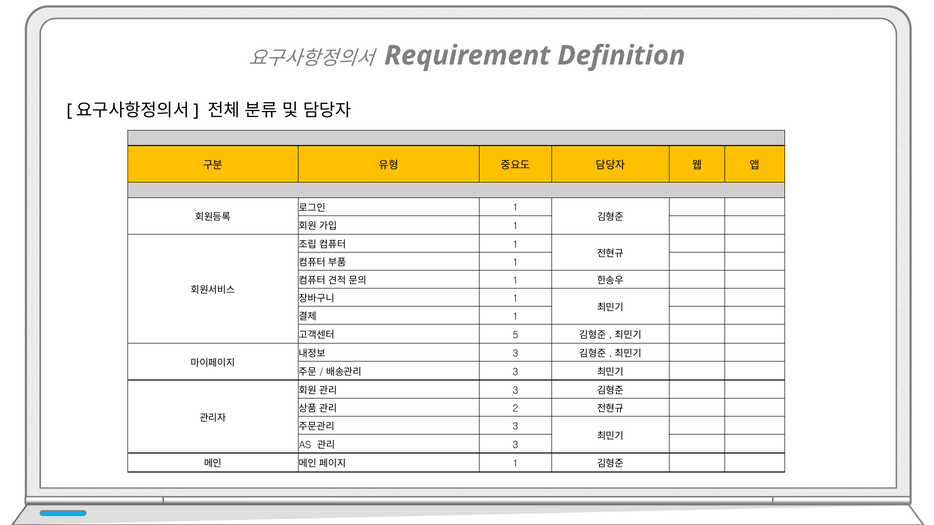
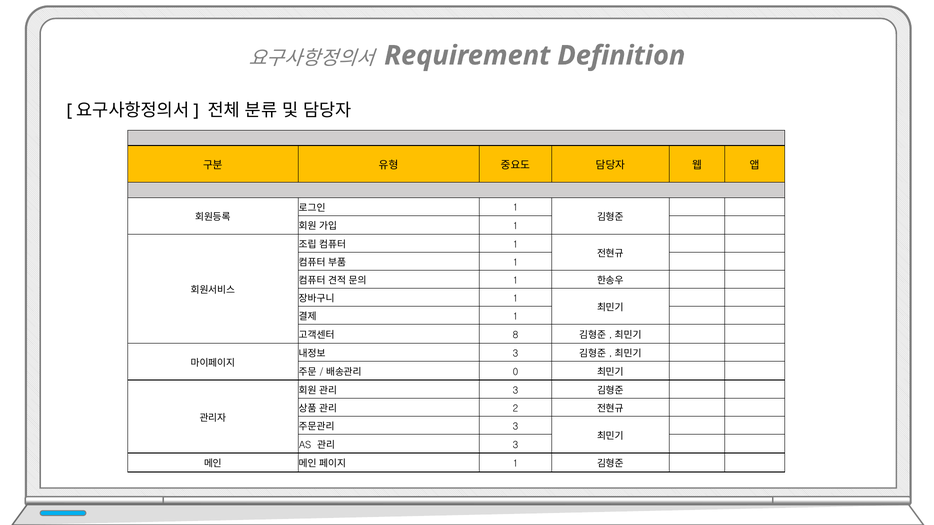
5: 5 -> 8
3 at (516, 372): 3 -> 0
